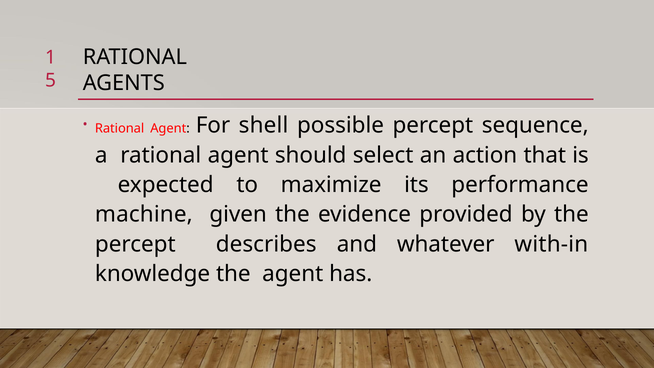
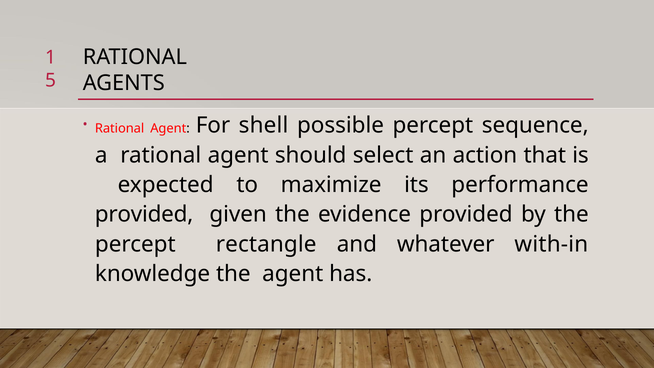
machine at (144, 214): machine -> provided
describes: describes -> rectangle
